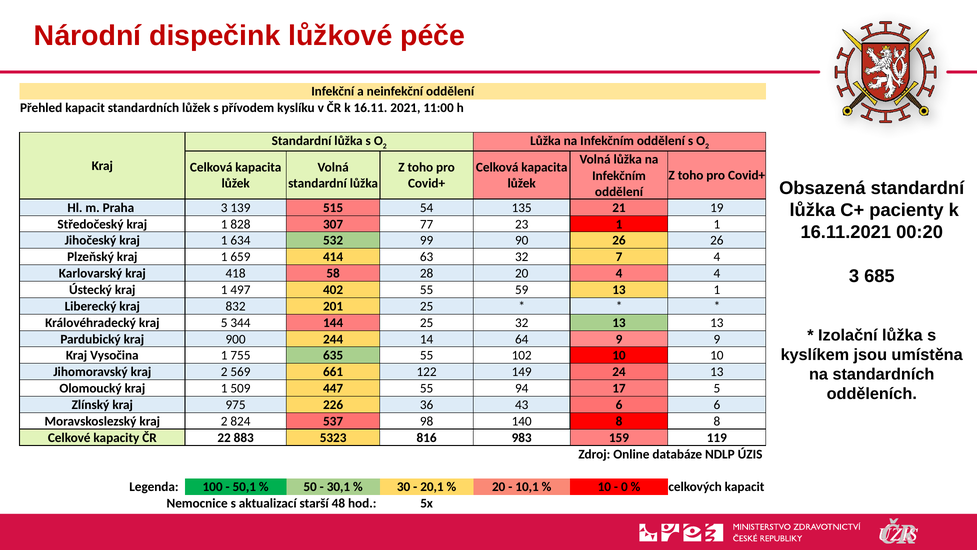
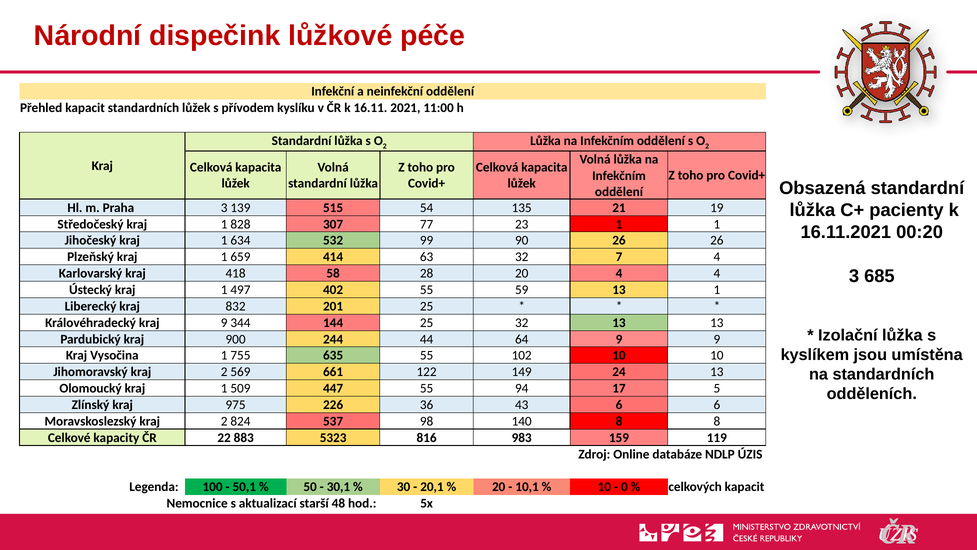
kraj 5: 5 -> 9
14: 14 -> 44
